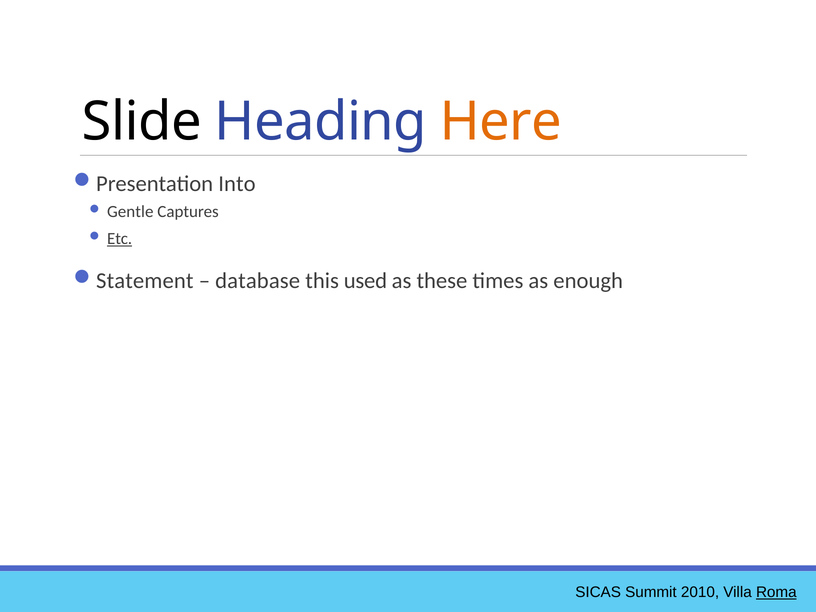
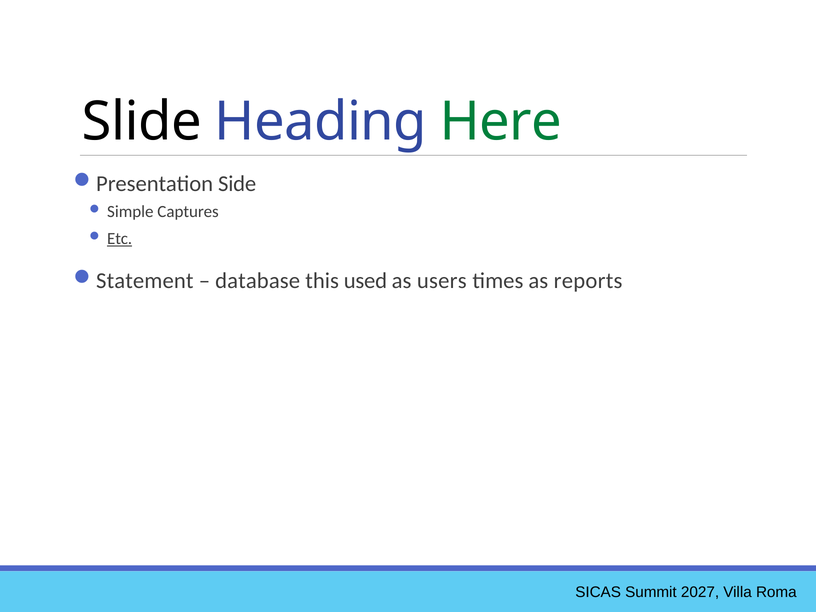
Here colour: orange -> green
Into: Into -> Side
Gentle: Gentle -> Simple
these: these -> users
enough: enough -> reports
2010: 2010 -> 2027
Roma underline: present -> none
